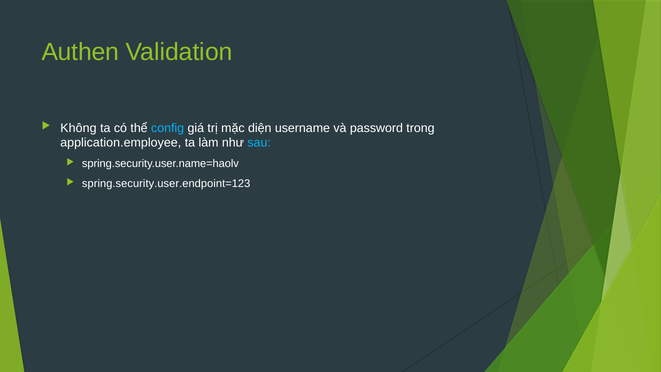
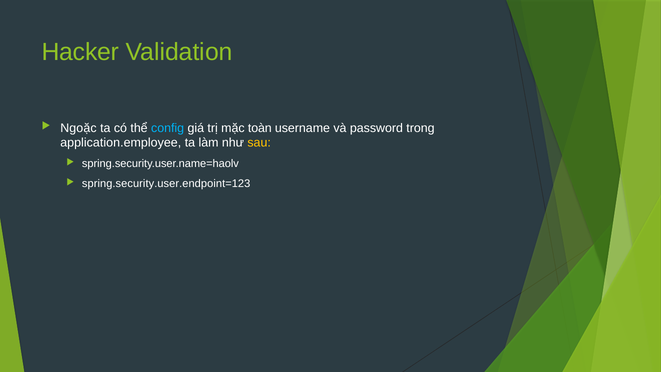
Authen: Authen -> Hacker
Không: Không -> Ngoặc
diện: diện -> toàn
sau colour: light blue -> yellow
